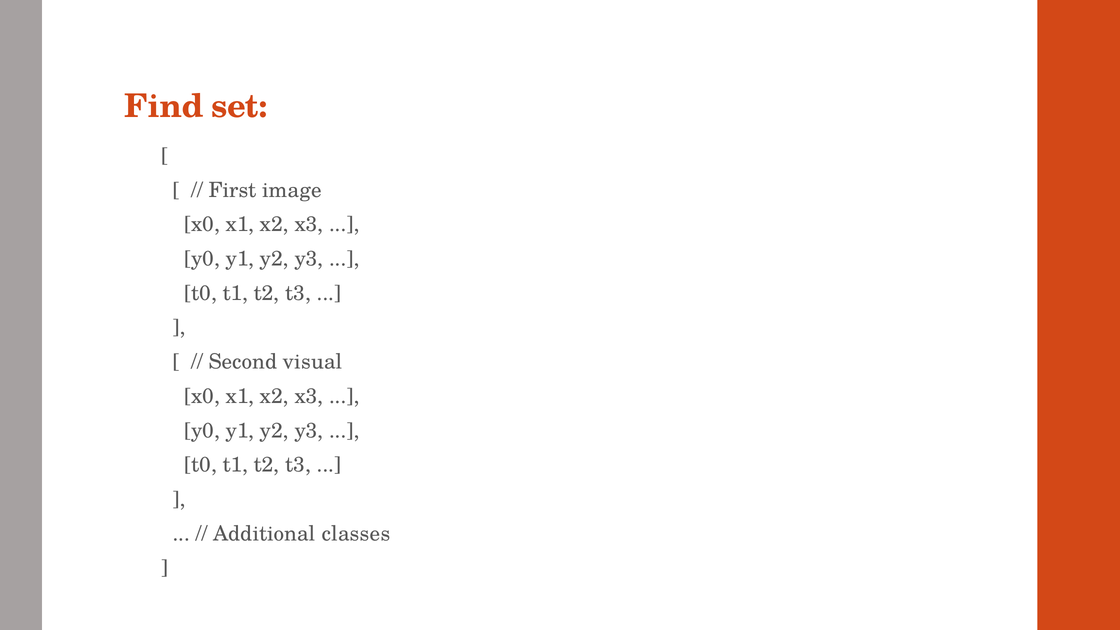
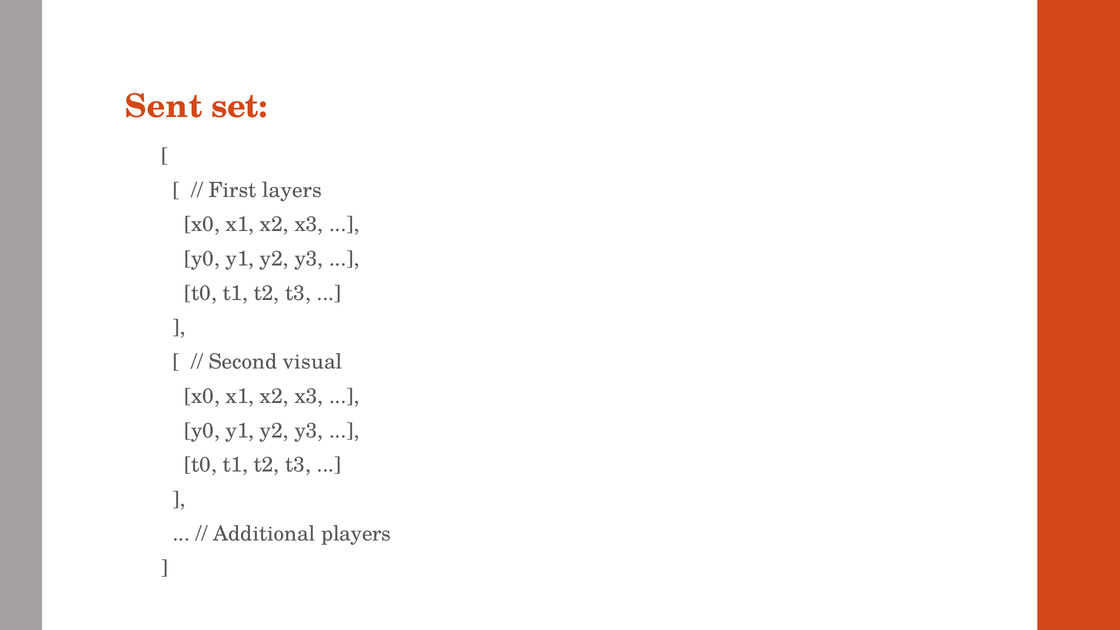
Find: Find -> Sent
image: image -> layers
classes: classes -> players
